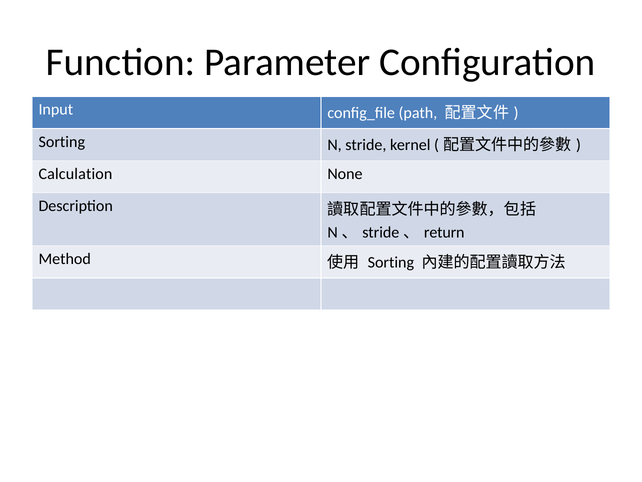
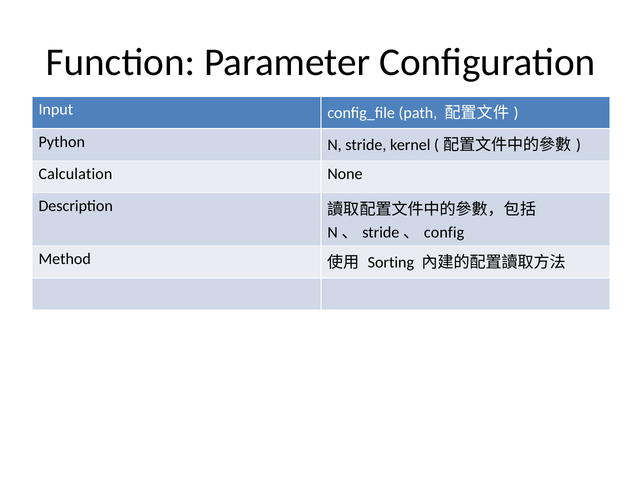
Sorting at (62, 142): Sorting -> Python
return: return -> config
